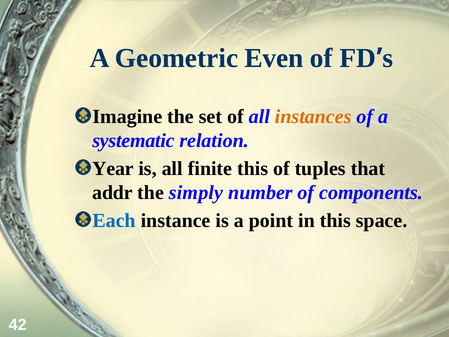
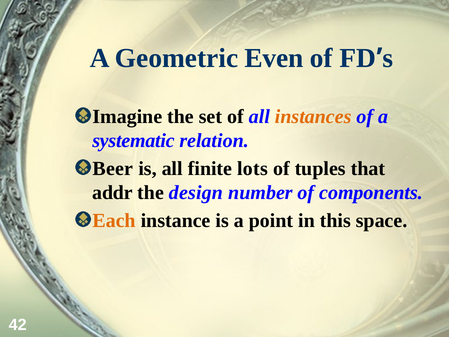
Year: Year -> Beer
finite this: this -> lots
simply: simply -> design
Each colour: blue -> orange
